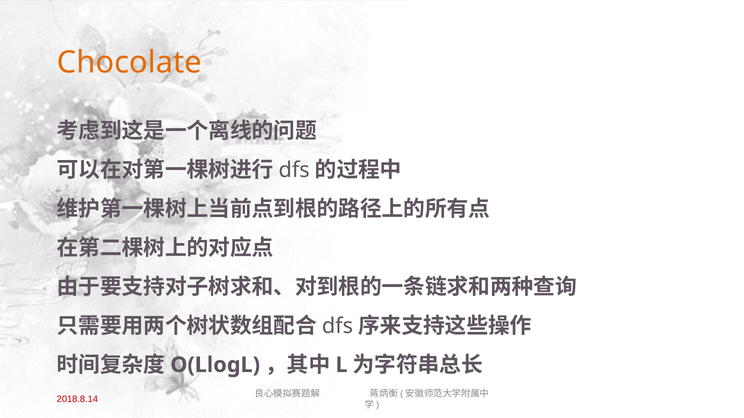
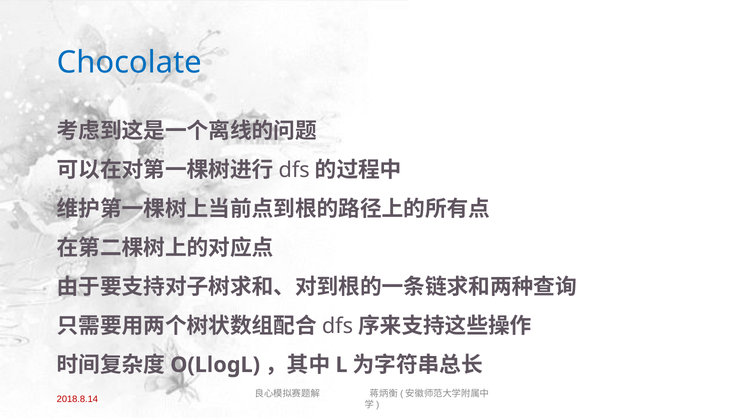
Chocolate colour: orange -> blue
